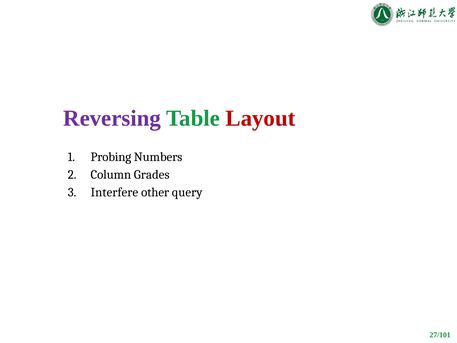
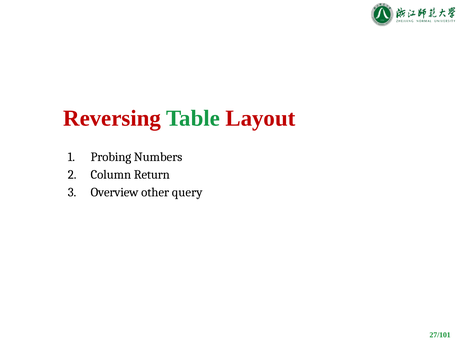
Reversing colour: purple -> red
Grades: Grades -> Return
Interfere: Interfere -> Overview
